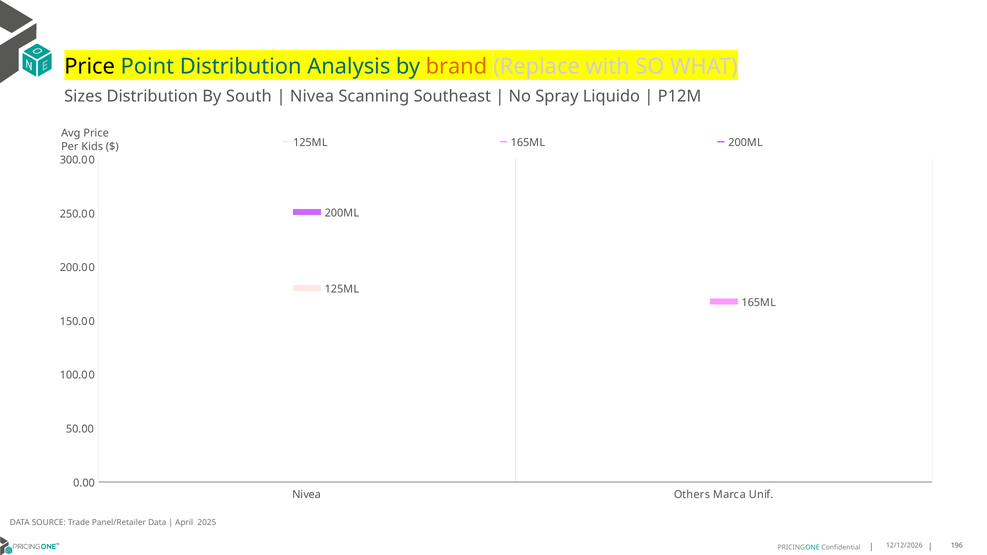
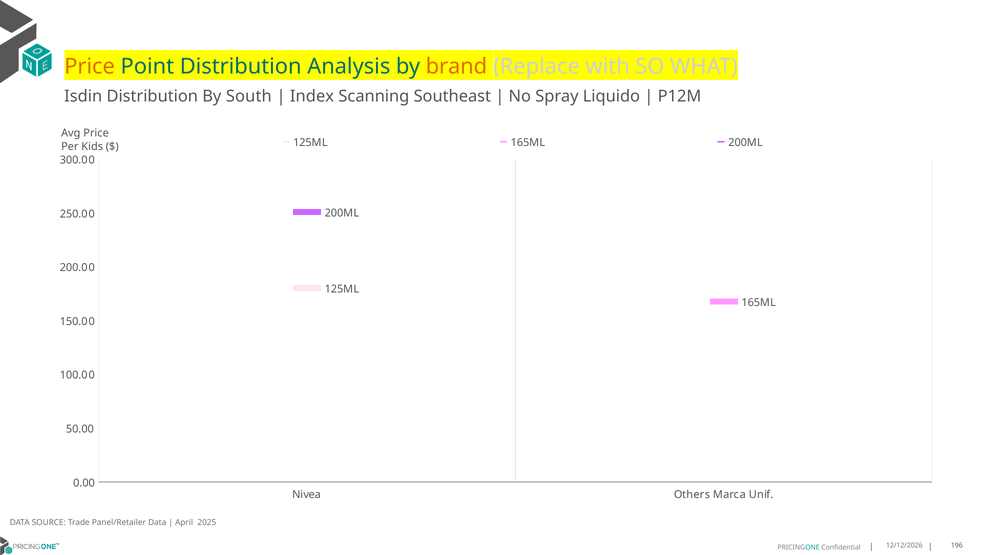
Price at (90, 66) colour: black -> orange
Sizes: Sizes -> Isdin
Nivea at (312, 96): Nivea -> Index
